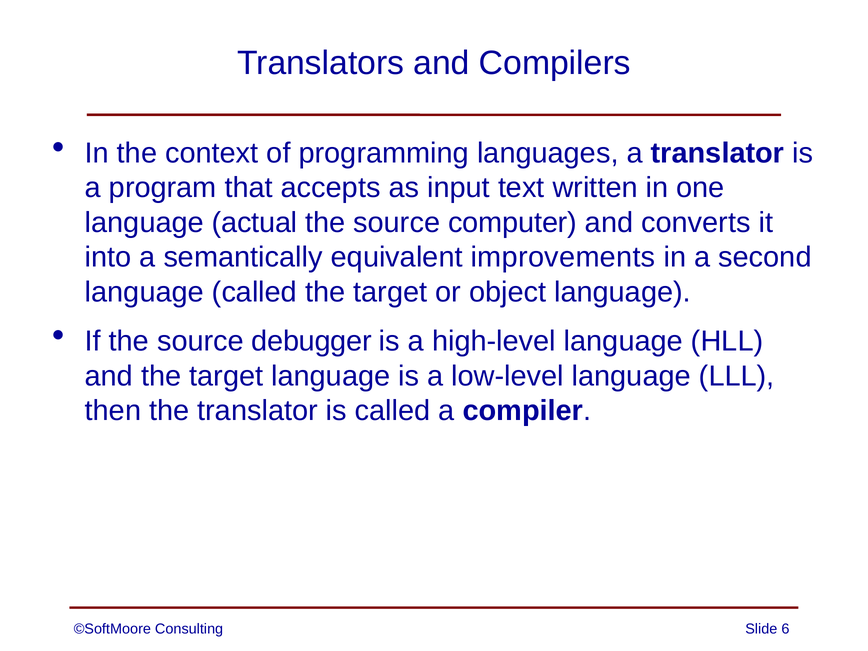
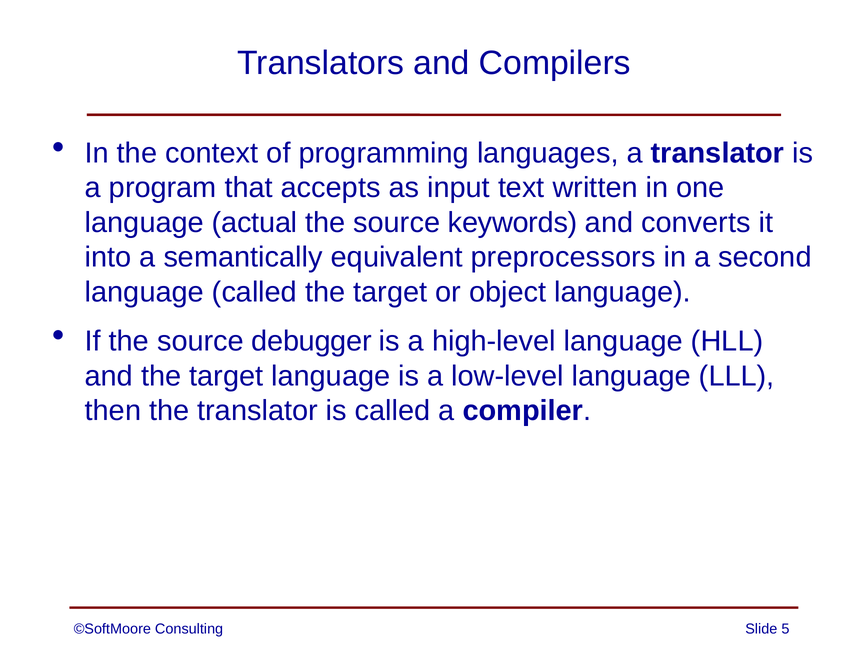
computer: computer -> keywords
improvements: improvements -> preprocessors
6: 6 -> 5
